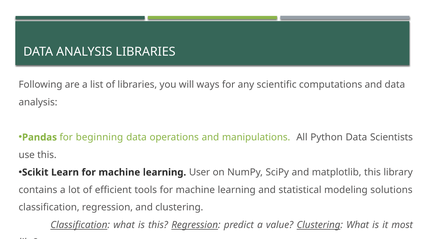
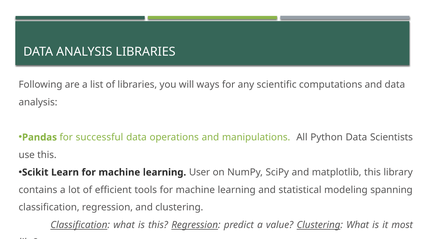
beginning: beginning -> successful
solutions: solutions -> spanning
